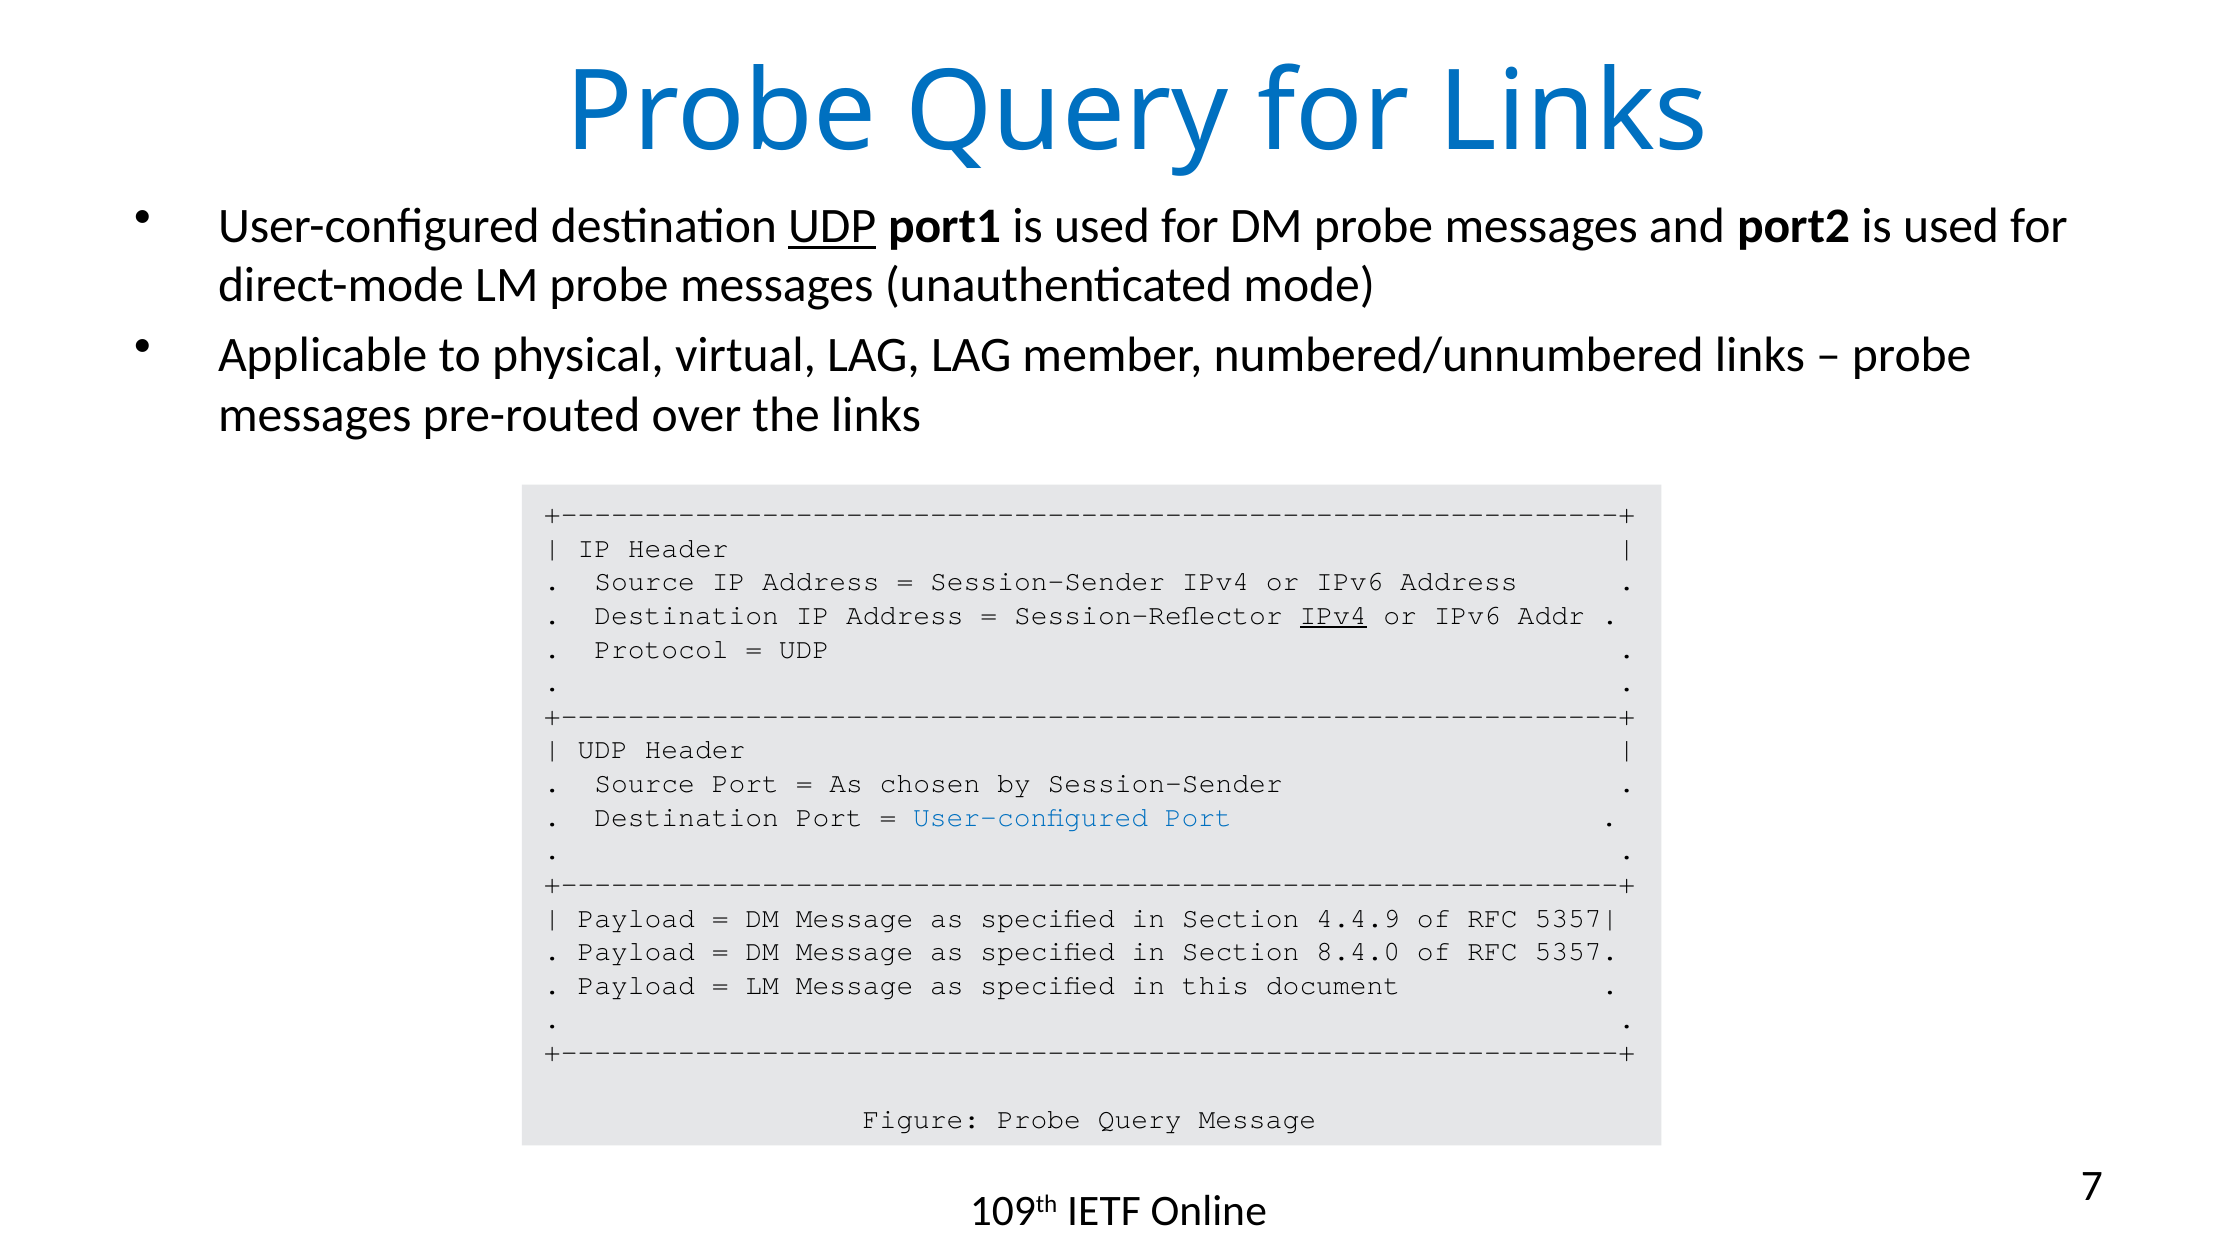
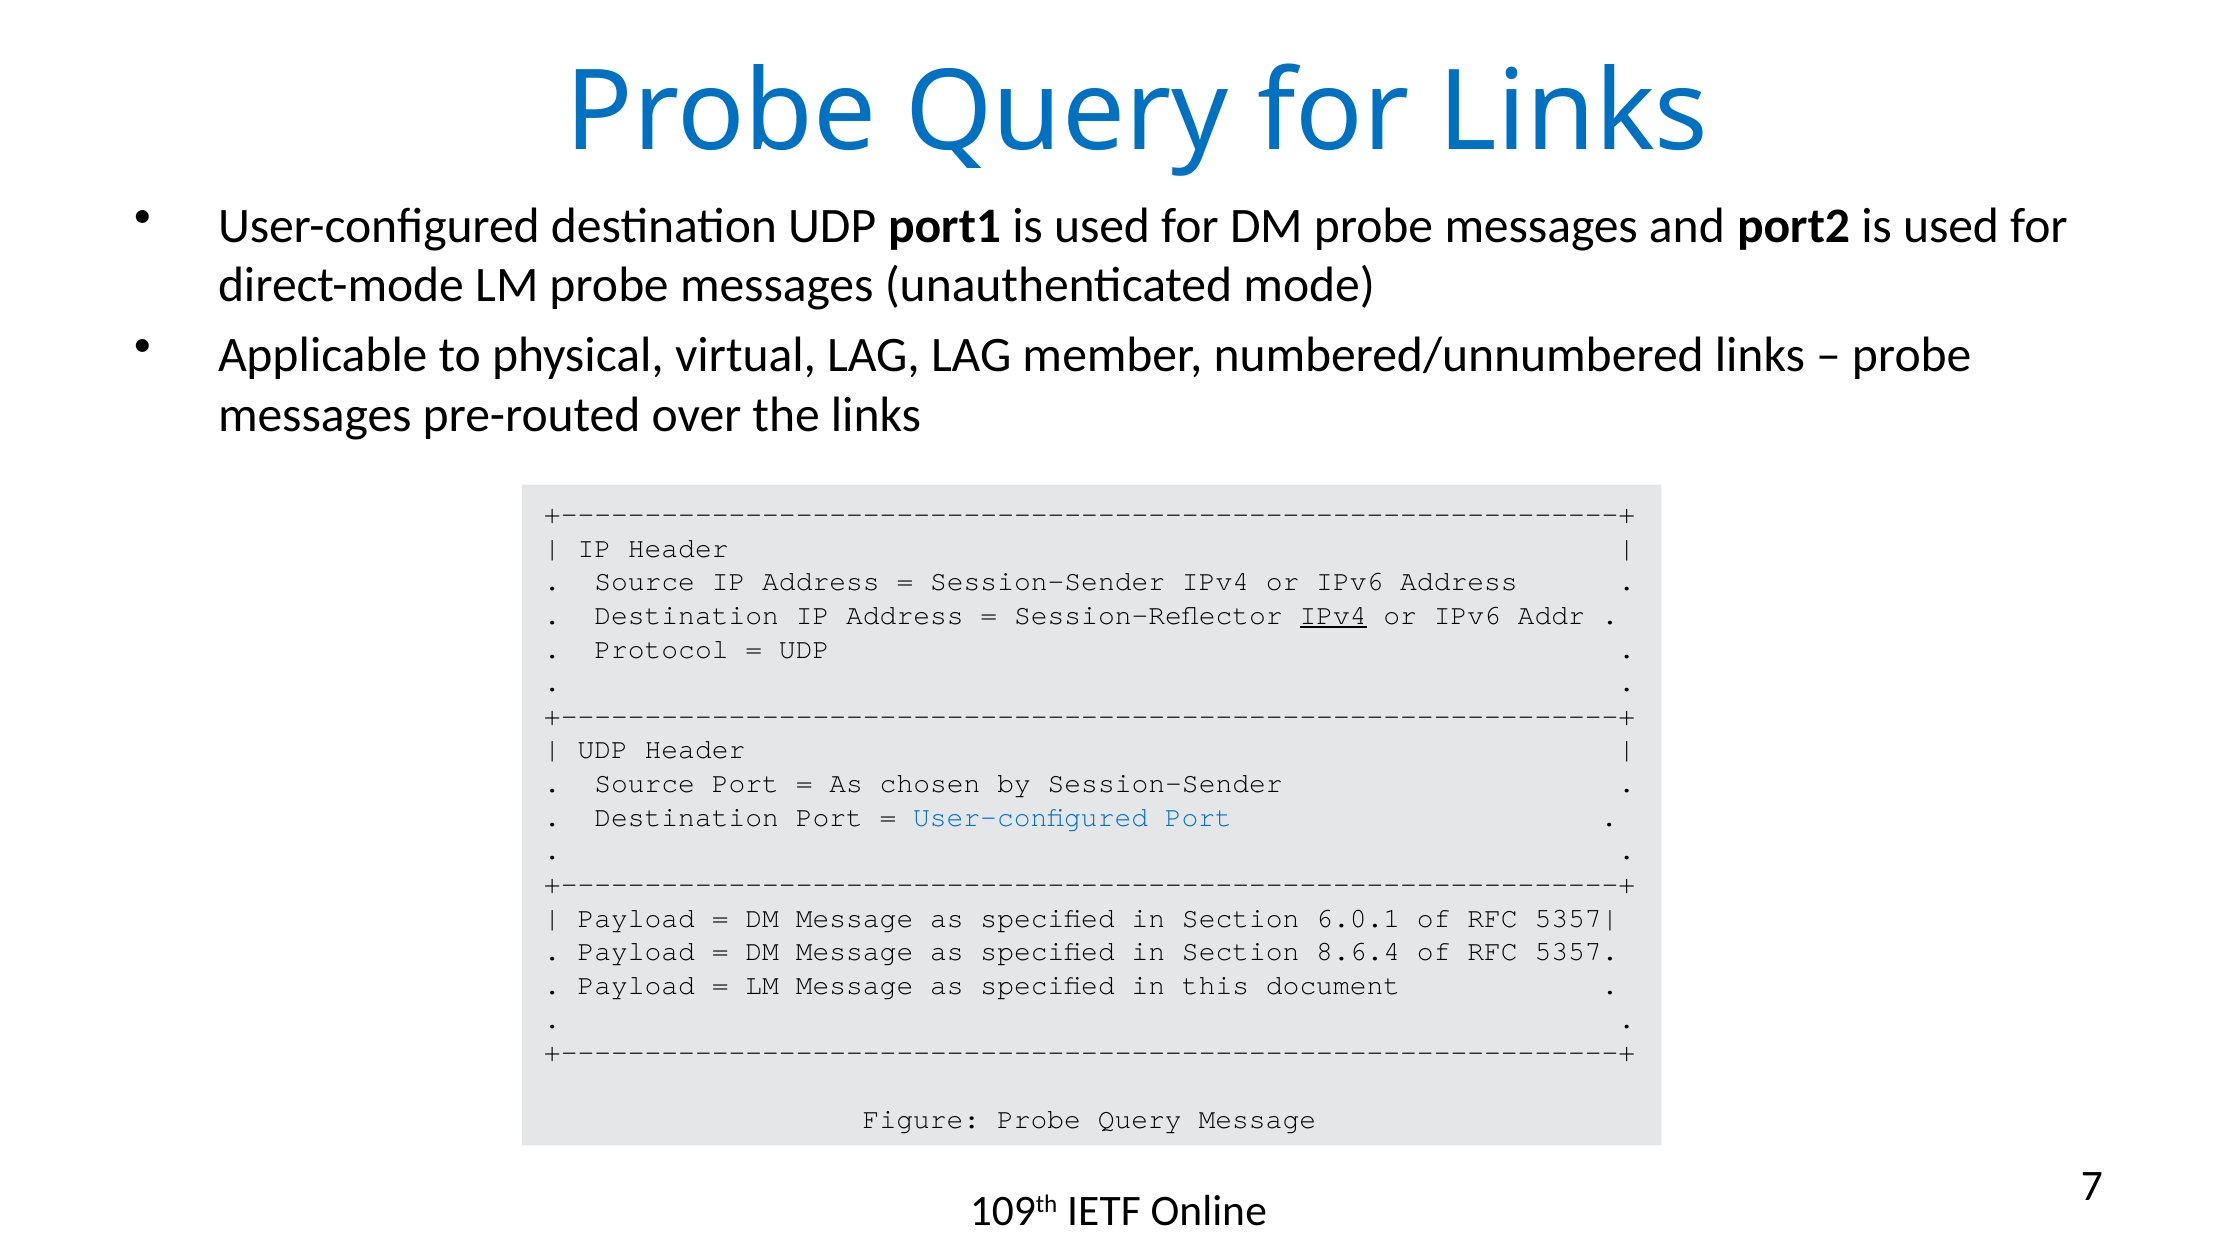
UDP at (832, 226) underline: present -> none
4.4.9: 4.4.9 -> 6.0.1
8.4.0: 8.4.0 -> 8.6.4
